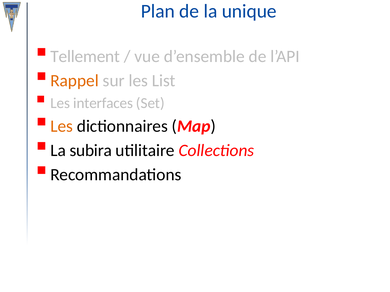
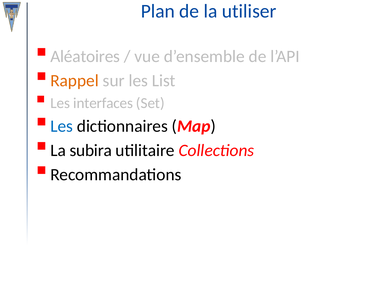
unique: unique -> utiliser
Tellement: Tellement -> Aléatoires
Les at (62, 126) colour: orange -> blue
